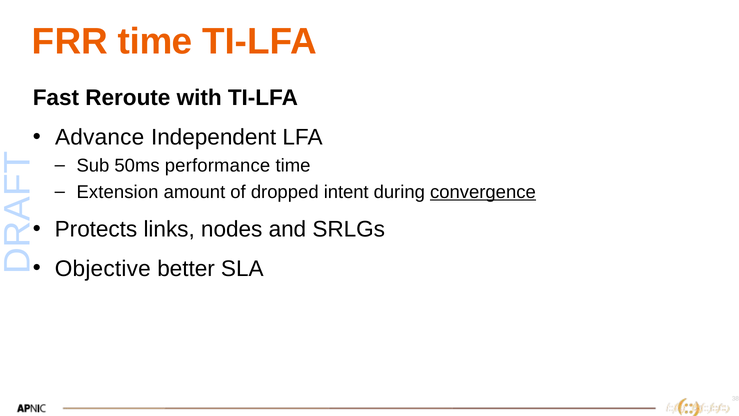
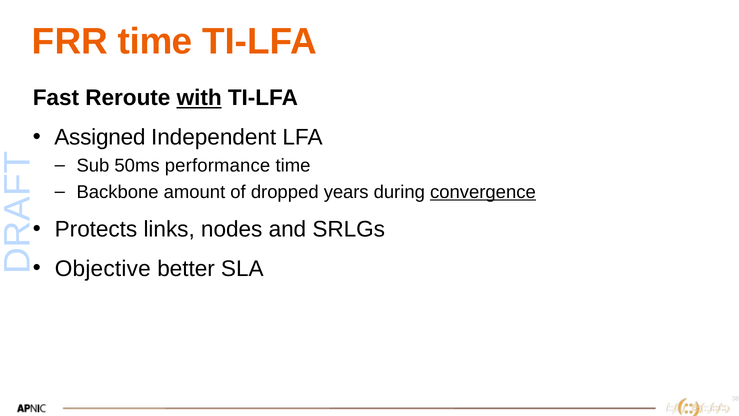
with underline: none -> present
Advance: Advance -> Assigned
Extension: Extension -> Backbone
intent: intent -> years
